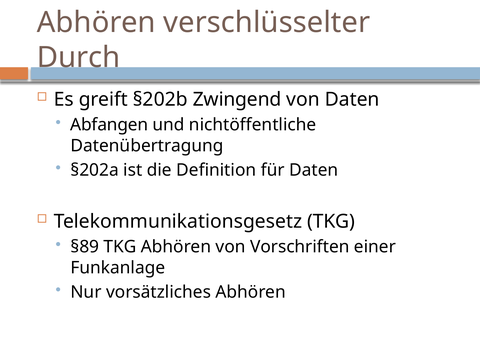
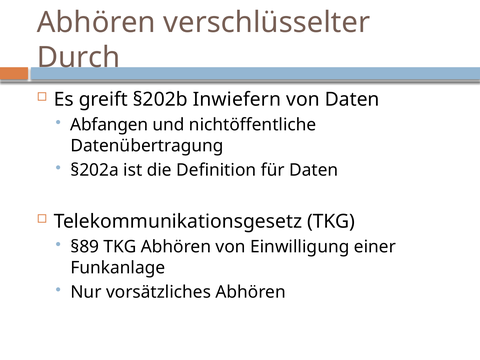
Zwingend: Zwingend -> Inwiefern
Vorschriften: Vorschriften -> Einwilligung
